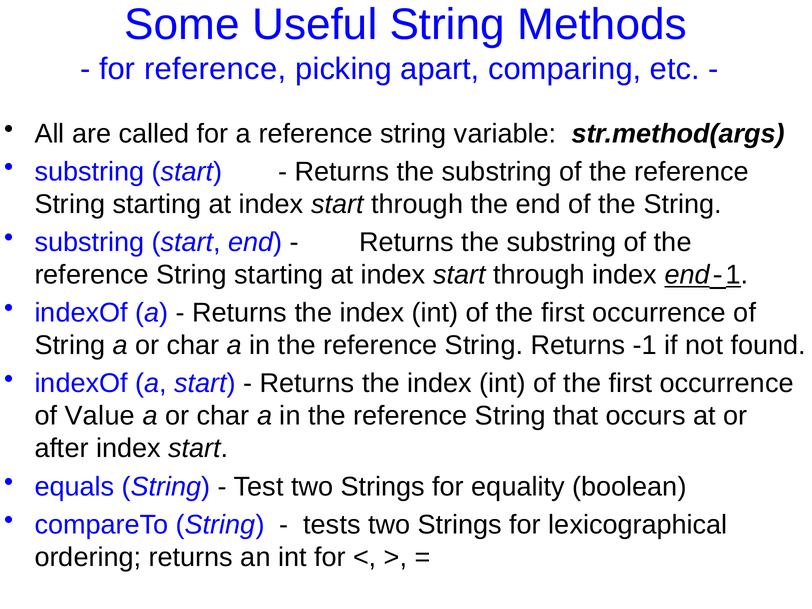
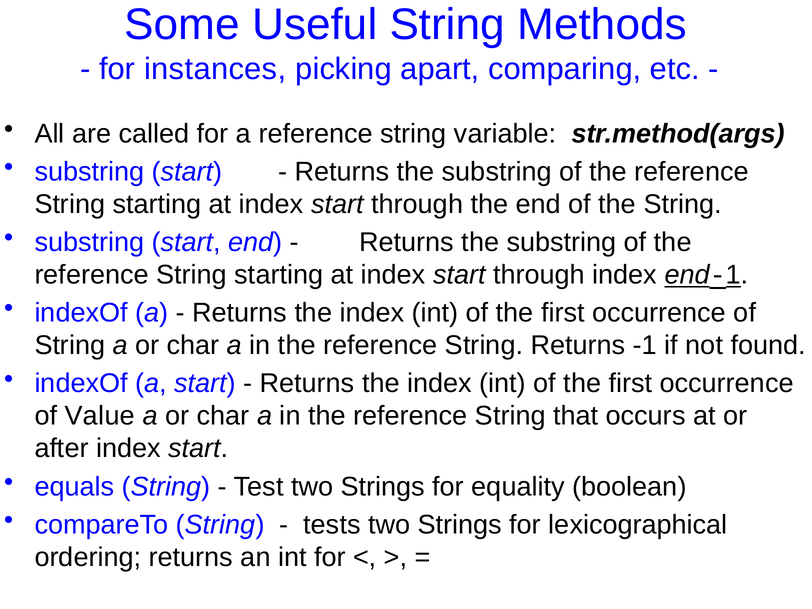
for reference: reference -> instances
